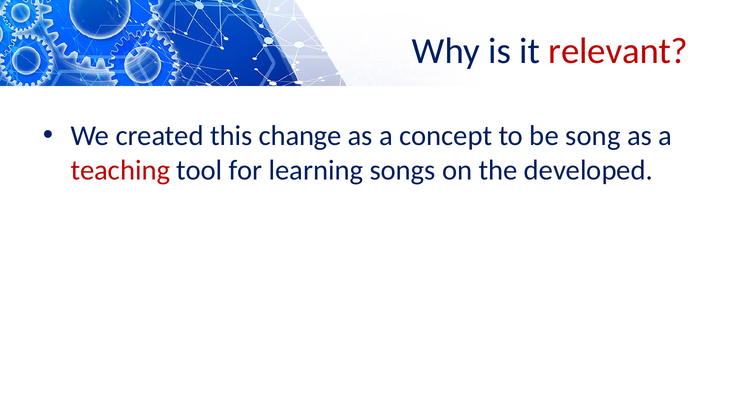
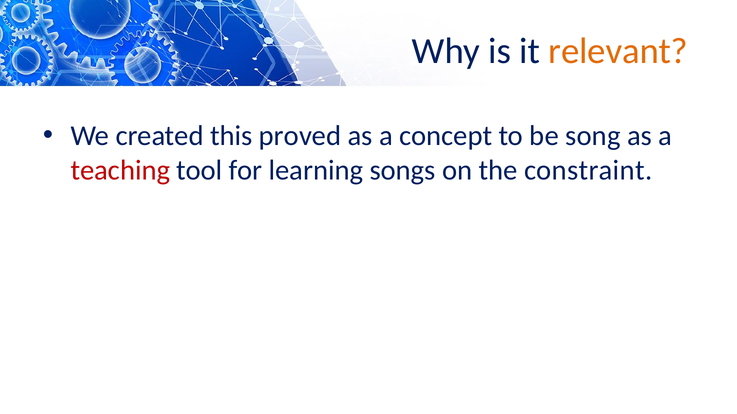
relevant colour: red -> orange
change: change -> proved
developed: developed -> constraint
